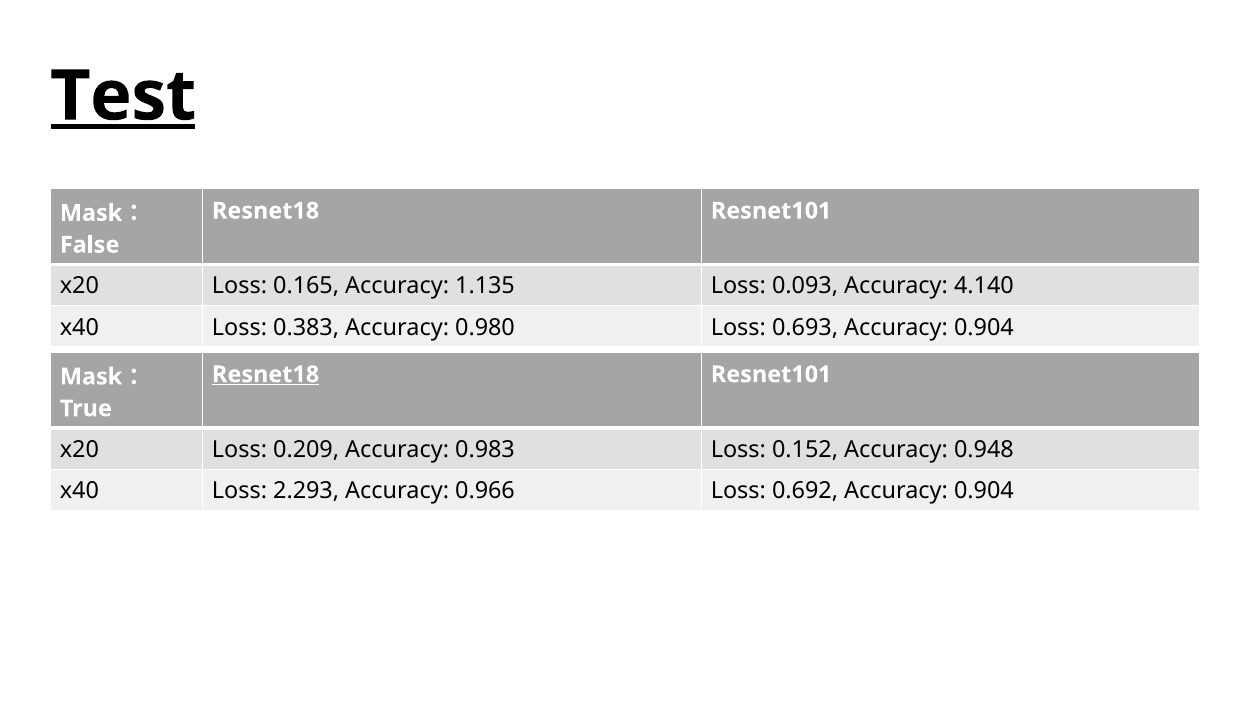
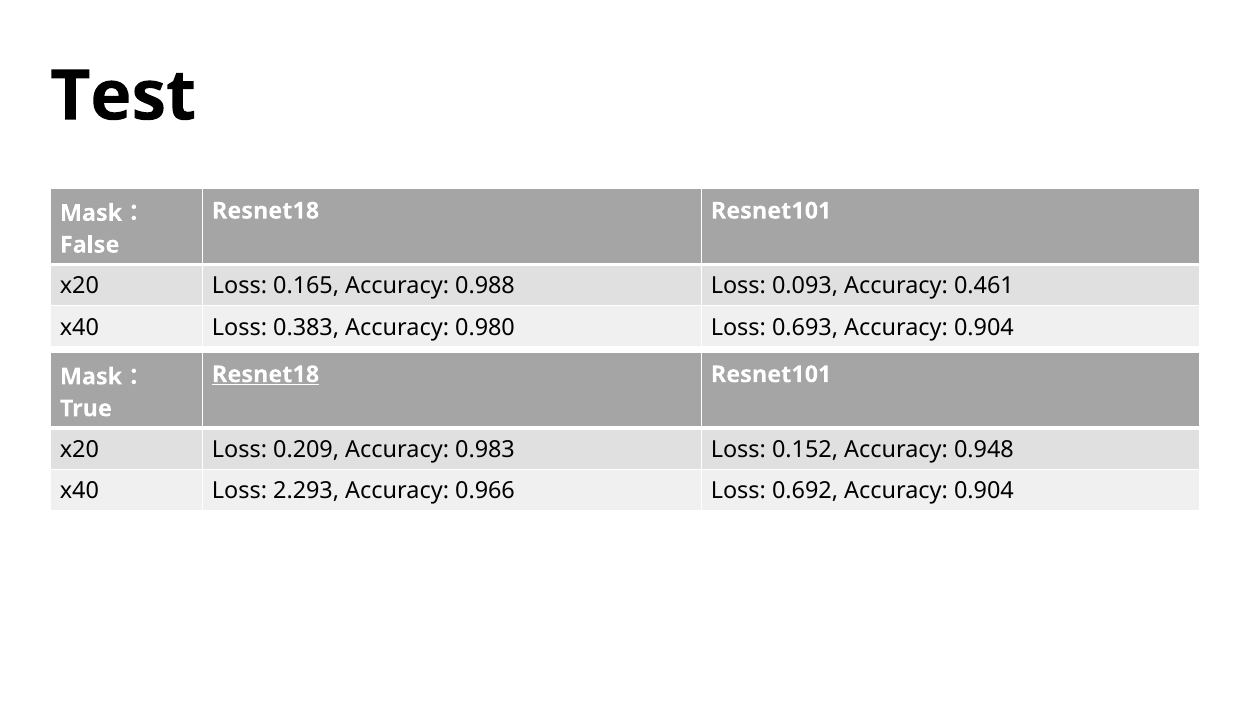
Test underline: present -> none
1.135: 1.135 -> 0.988
4.140: 4.140 -> 0.461
